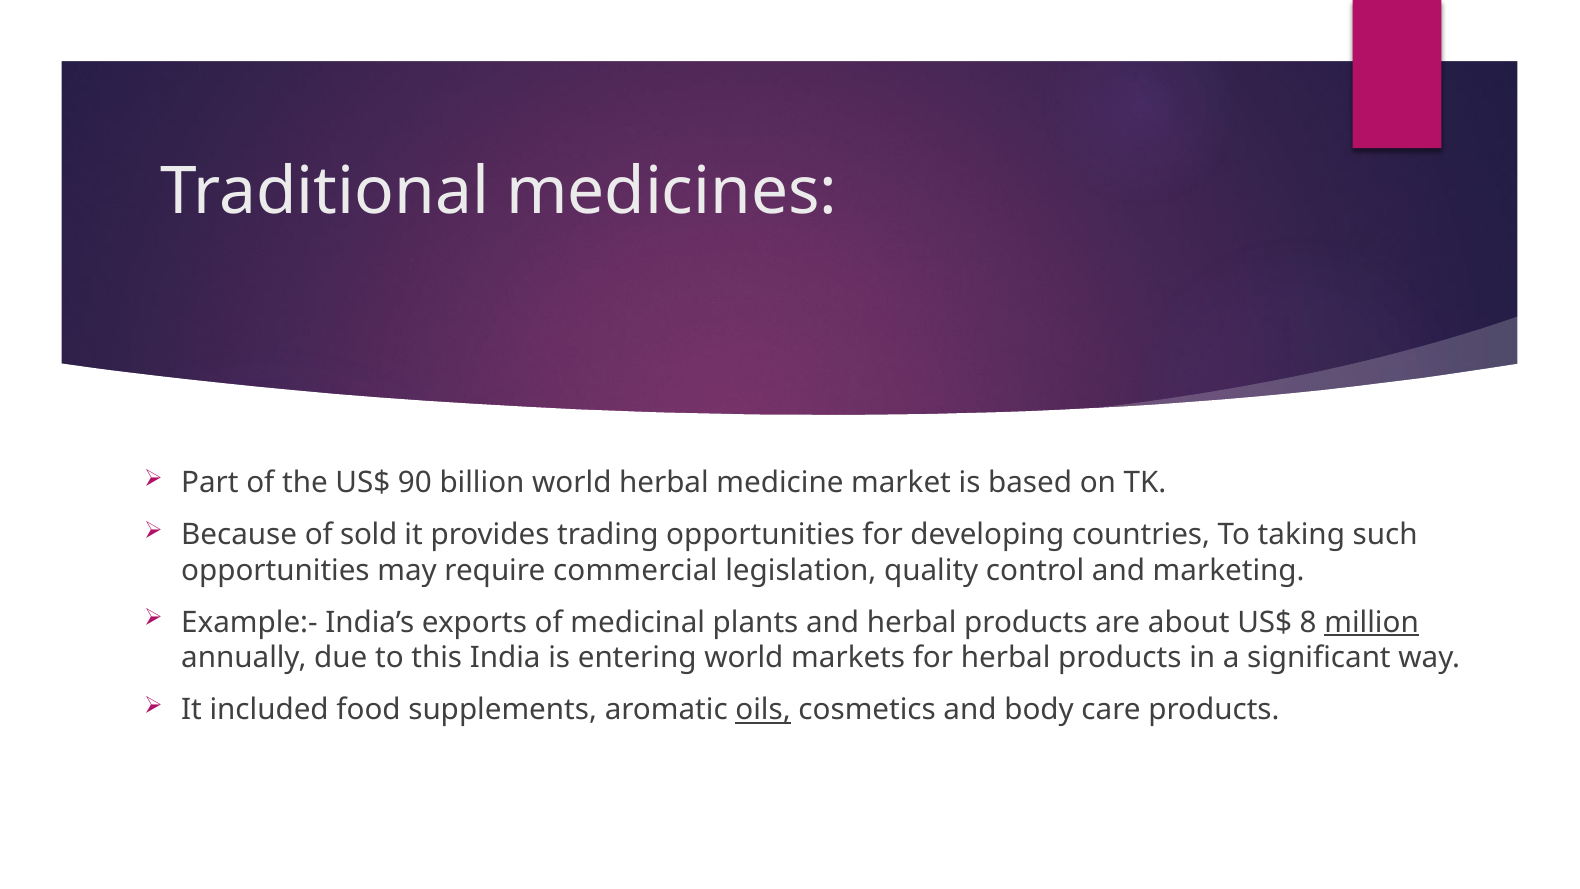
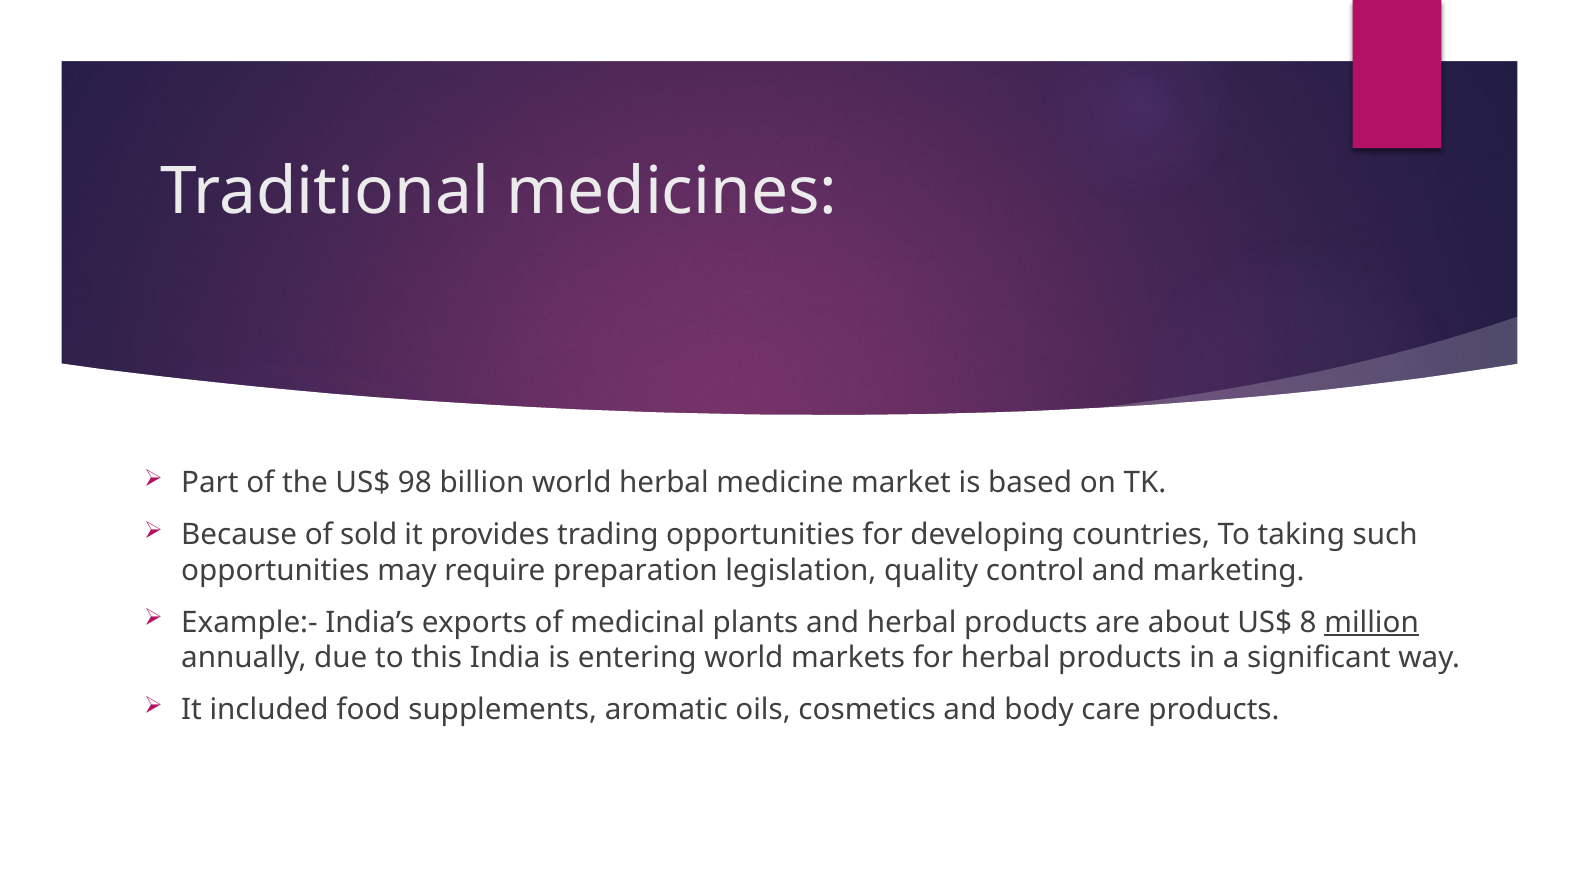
90: 90 -> 98
commercial: commercial -> preparation
oils underline: present -> none
